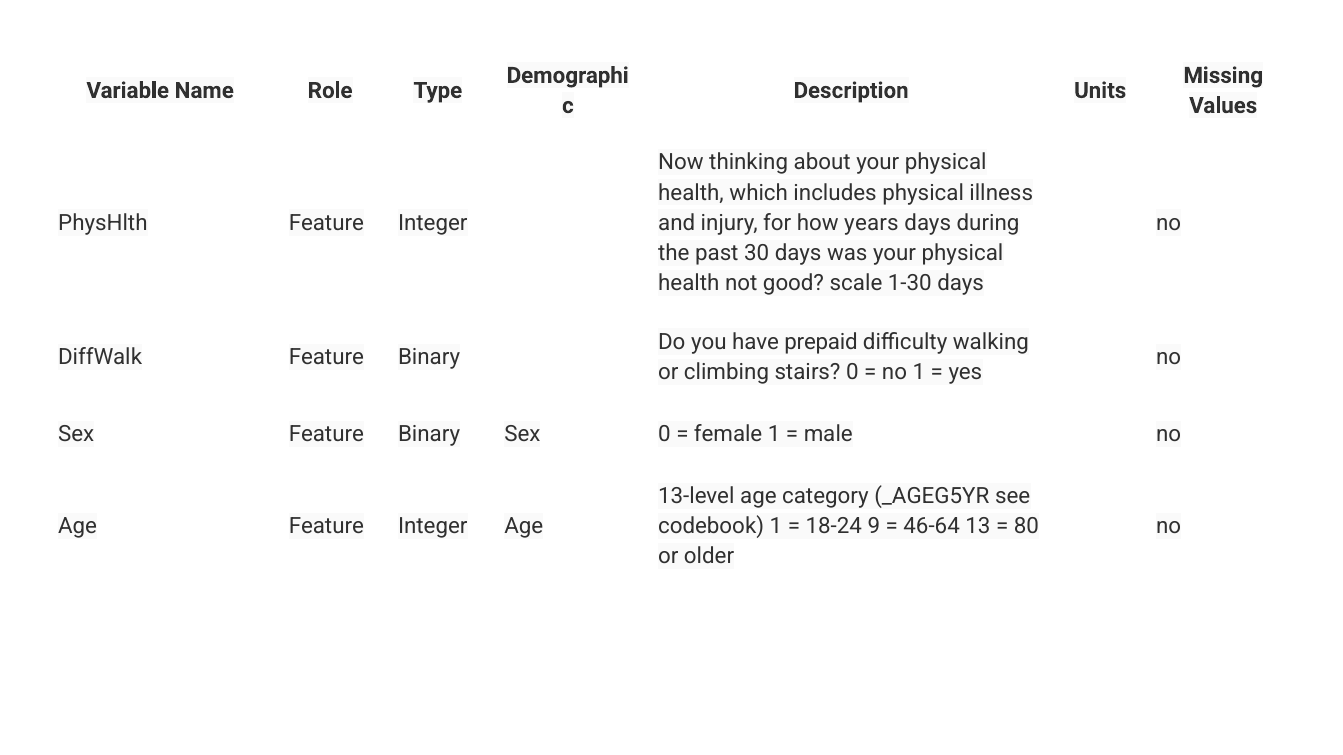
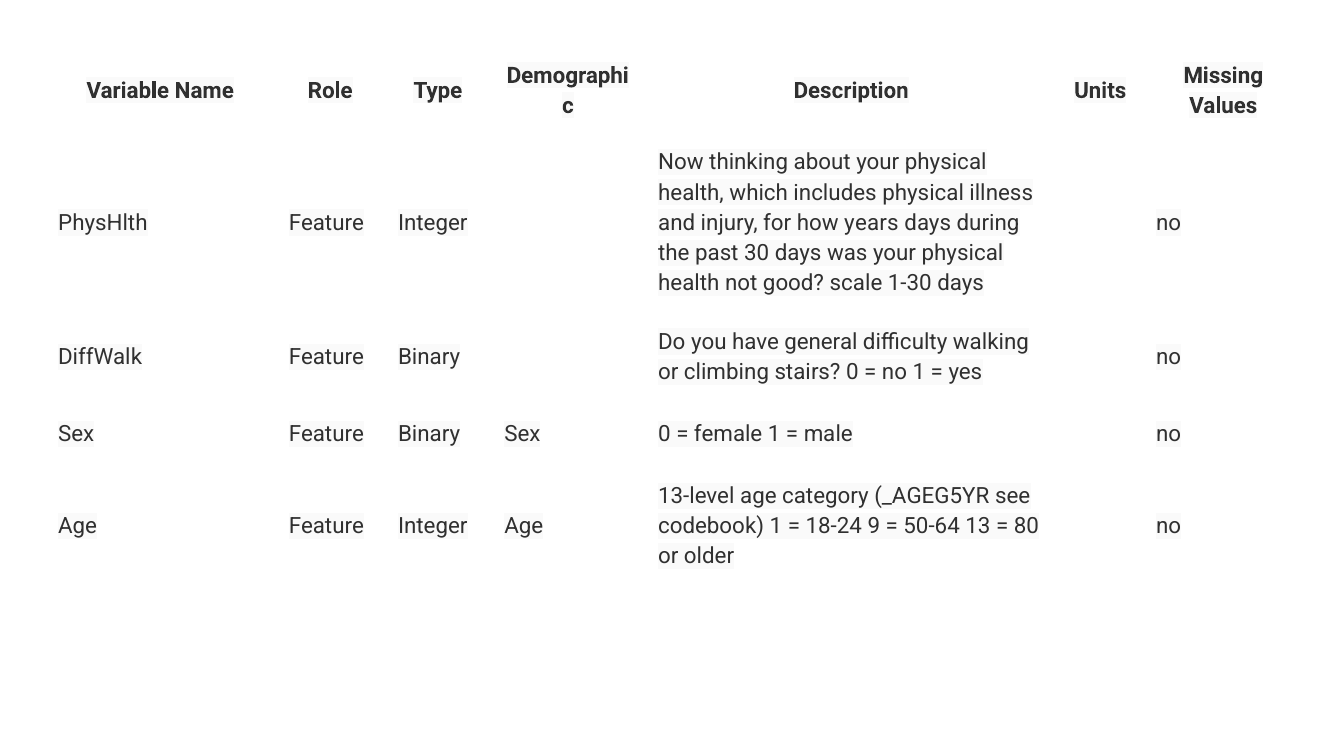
prepaid: prepaid -> general
46-64: 46-64 -> 50-64
